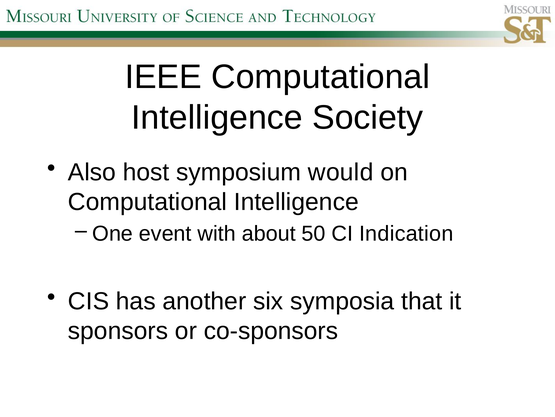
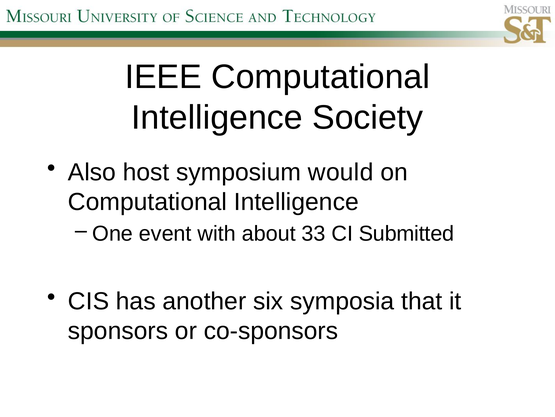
50: 50 -> 33
Indication: Indication -> Submitted
